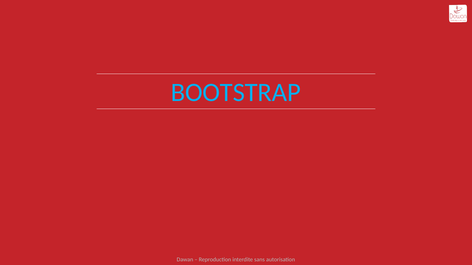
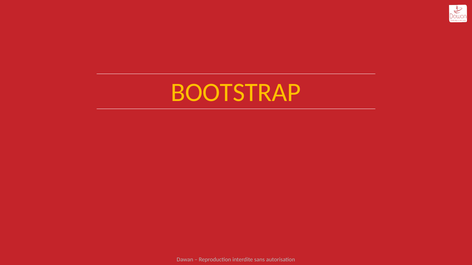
BOOTSTRAP colour: light blue -> yellow
